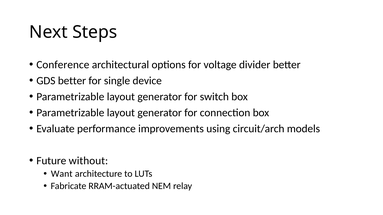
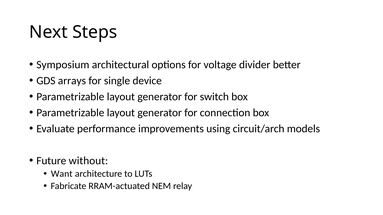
Conference: Conference -> Symposium
GDS better: better -> arrays
